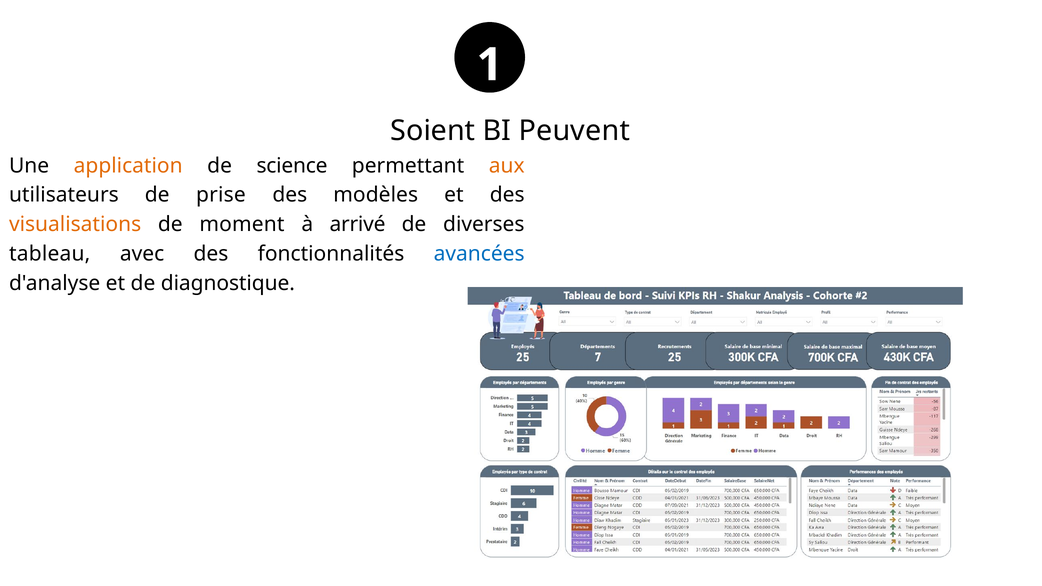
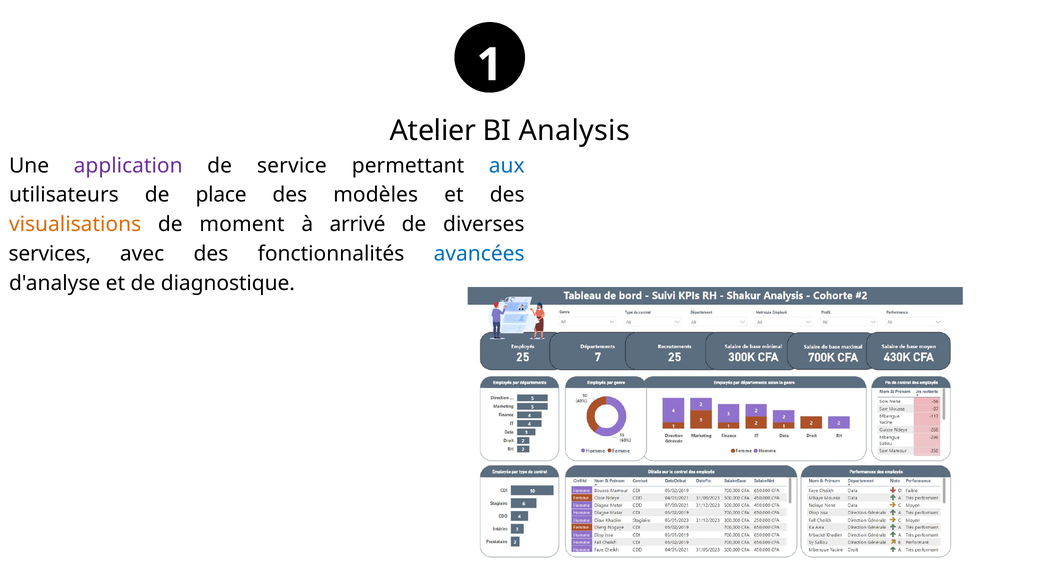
Soient: Soient -> Atelier
Peuvent: Peuvent -> Analysis
application colour: orange -> purple
science: science -> service
aux colour: orange -> blue
prise: prise -> place
tableau: tableau -> services
